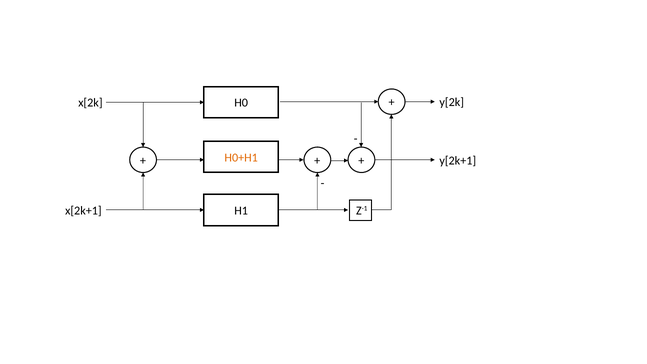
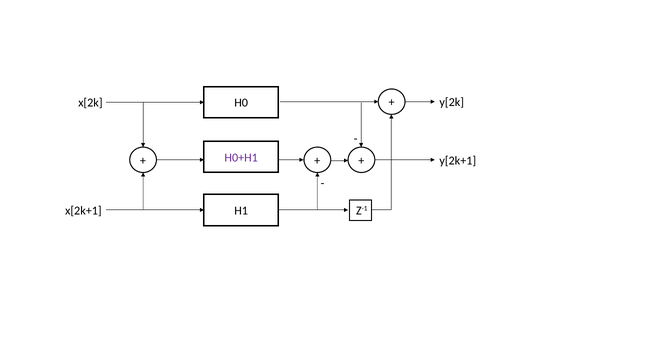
H0+H1 colour: orange -> purple
